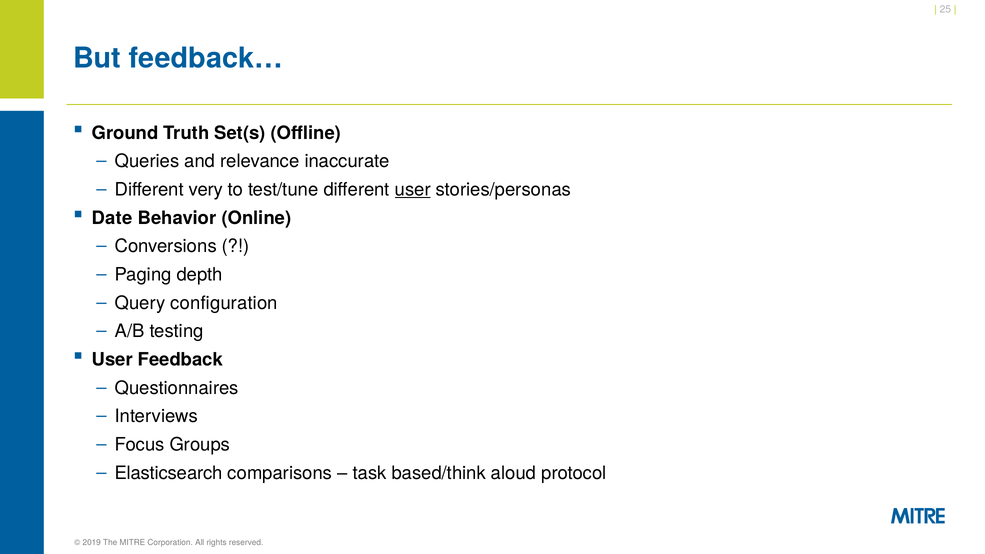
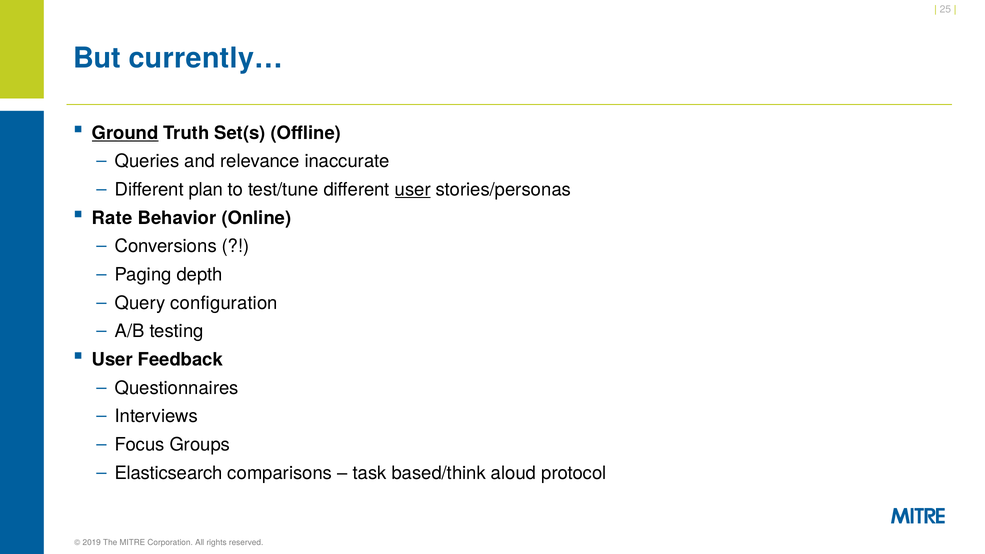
feedback…: feedback… -> currently…
Ground underline: none -> present
very: very -> plan
Date: Date -> Rate
